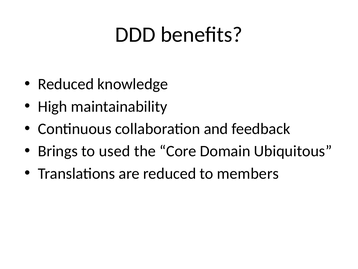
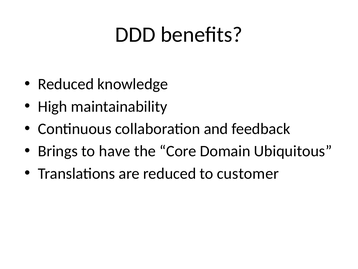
used: used -> have
members: members -> customer
